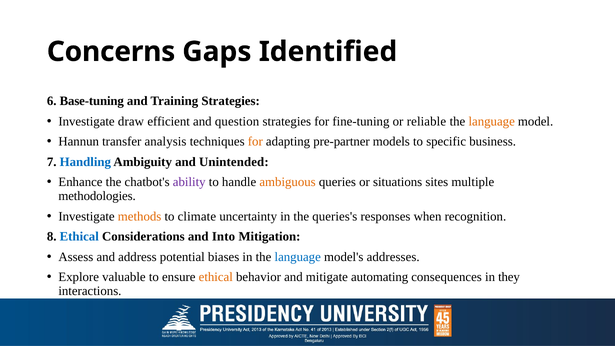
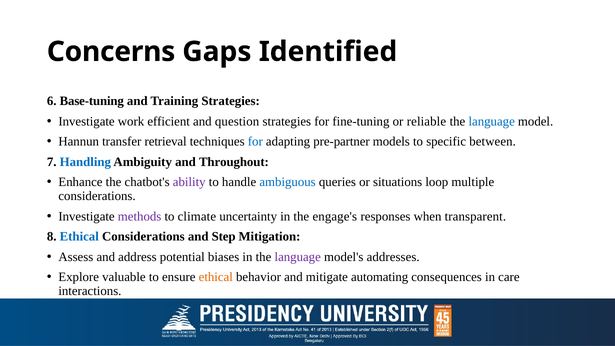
draw: draw -> work
language at (492, 121) colour: orange -> blue
analysis: analysis -> retrieval
for at (255, 142) colour: orange -> blue
business: business -> between
Unintended: Unintended -> Throughout
ambiguous colour: orange -> blue
sites: sites -> loop
methodologies at (97, 196): methodologies -> considerations
methods colour: orange -> purple
queries's: queries's -> engage's
recognition: recognition -> transparent
Into: Into -> Step
language at (298, 257) colour: blue -> purple
they: they -> care
